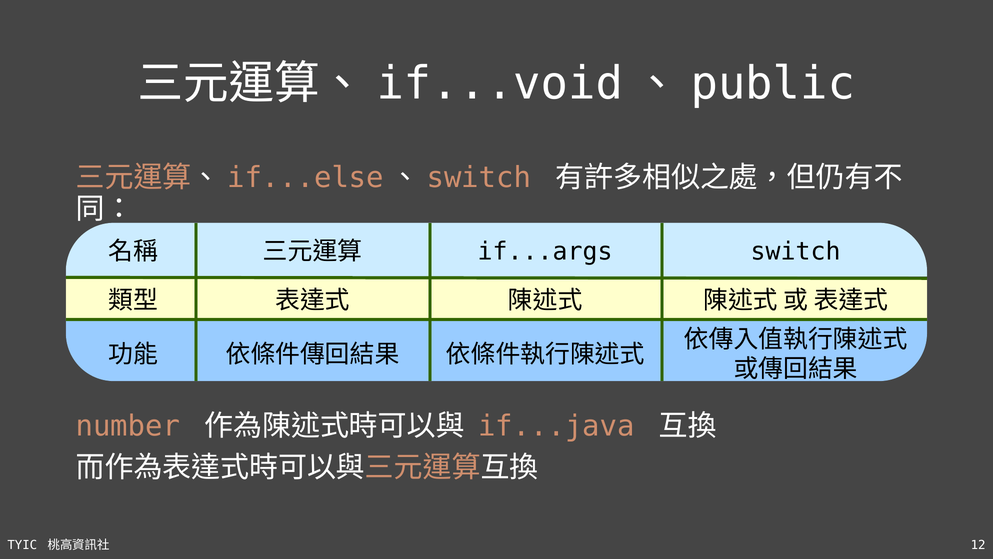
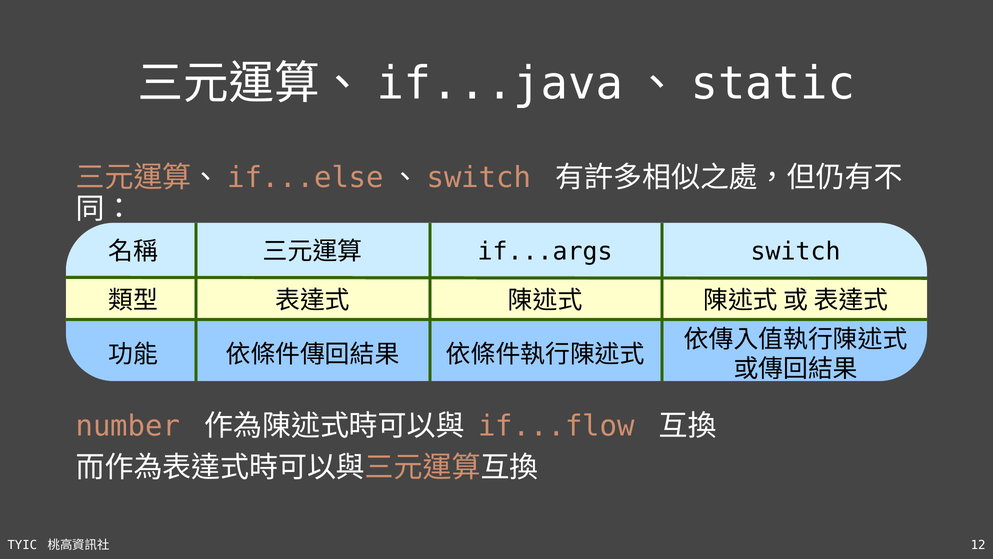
if...void: if...void -> if...java
public: public -> static
if...java: if...java -> if...flow
